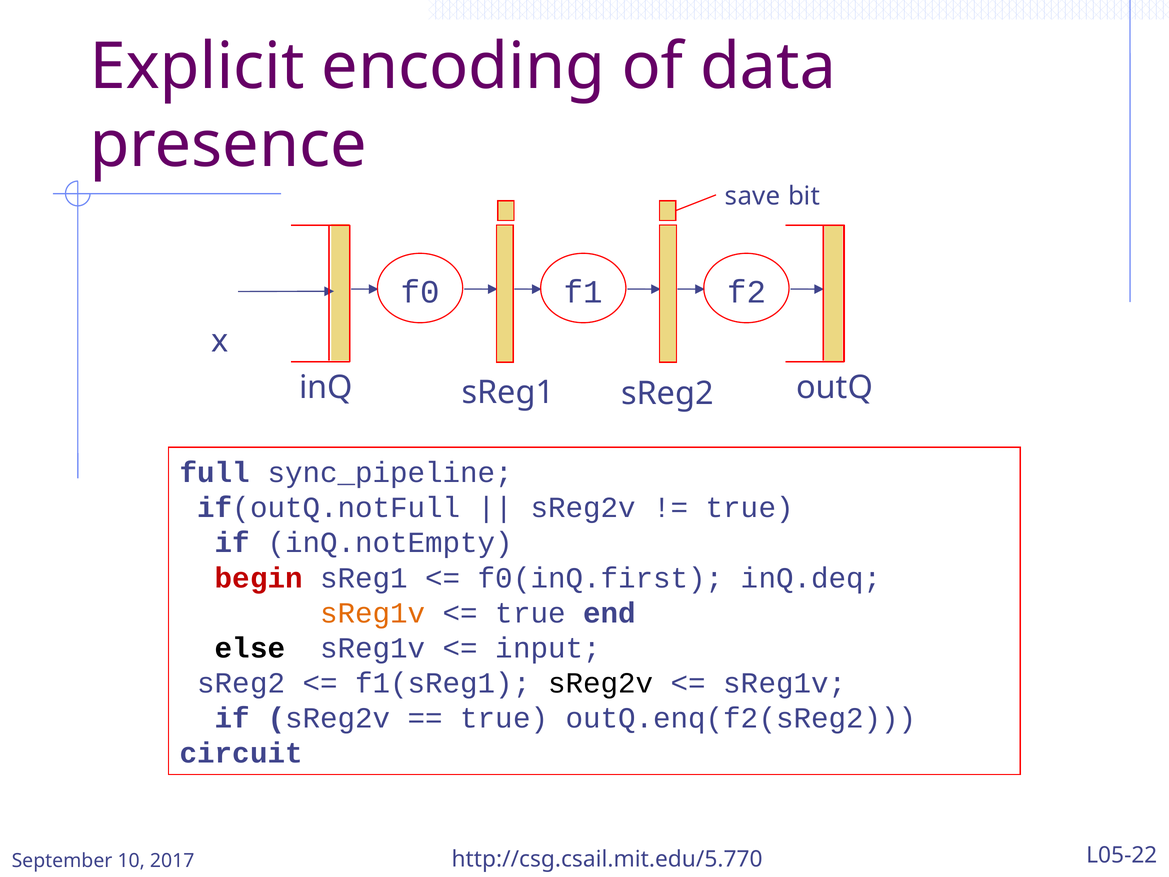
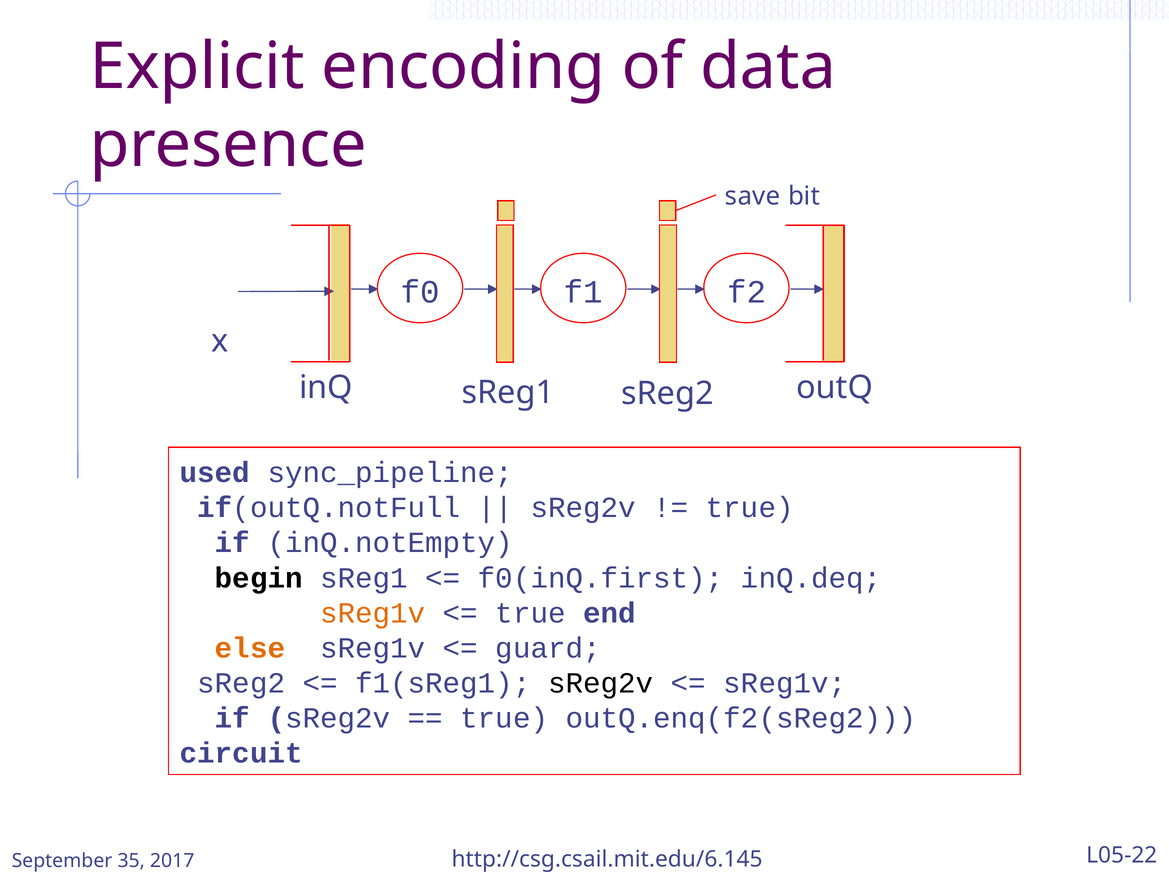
full: full -> used
begin colour: red -> black
else colour: black -> orange
input: input -> guard
10: 10 -> 35
http://csg.csail.mit.edu/5.770: http://csg.csail.mit.edu/5.770 -> http://csg.csail.mit.edu/6.145
